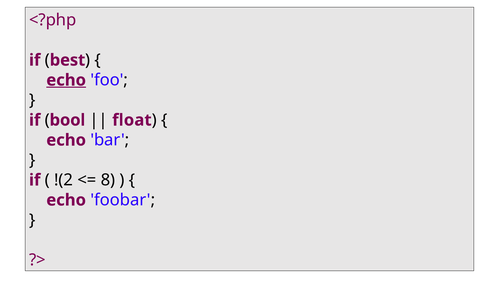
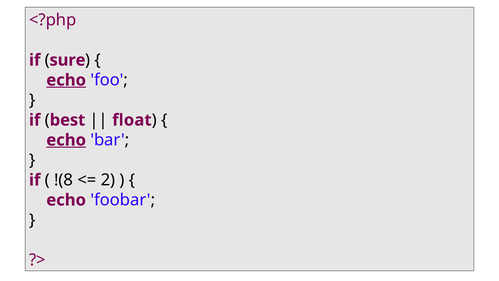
best: best -> sure
bool: bool -> best
echo at (66, 140) underline: none -> present
!(2: !(2 -> !(8
8: 8 -> 2
